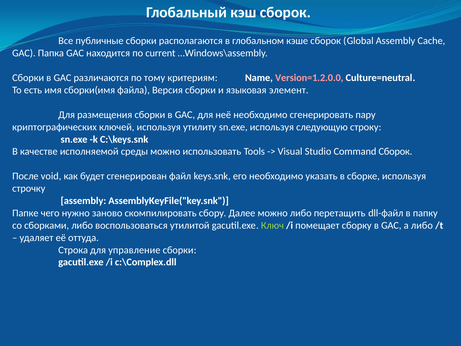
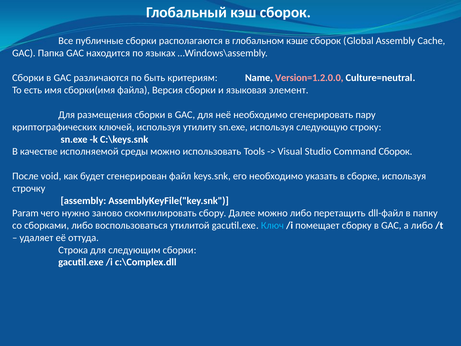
current: current -> языках
тому: тому -> быть
Папке: Папке -> Param
Ключ colour: light green -> light blue
управление: управление -> следующим
